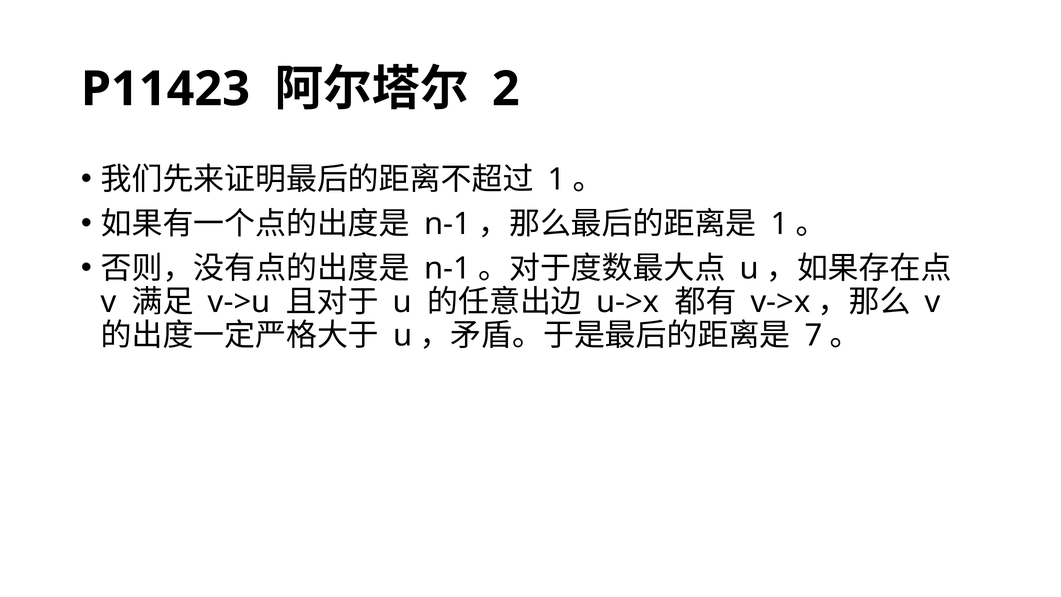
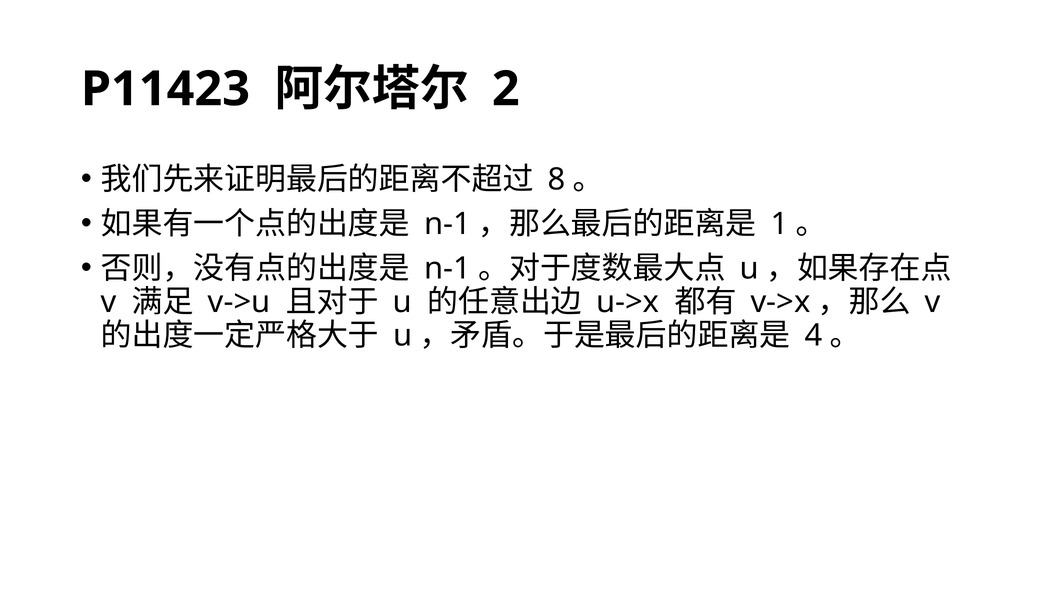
1 at (557, 179): 1 -> 8
7: 7 -> 4
